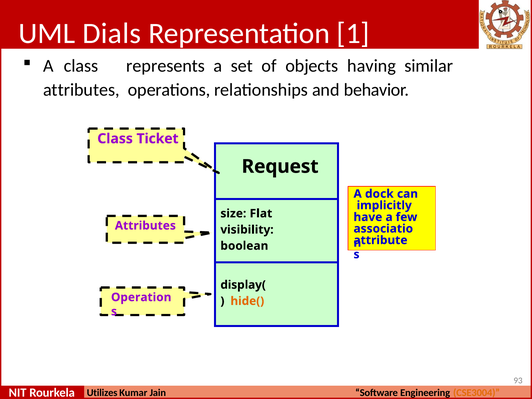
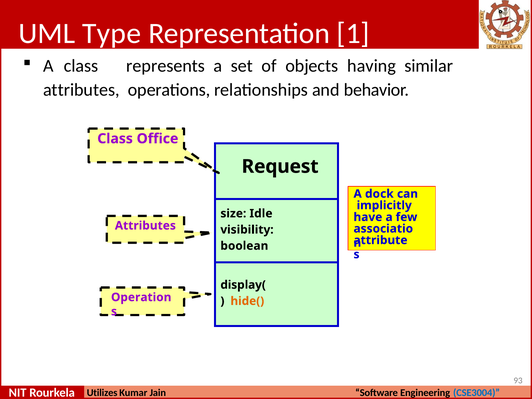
Dials: Dials -> Type
Ticket: Ticket -> Office
Flat: Flat -> Idle
CSE3004 colour: orange -> blue
